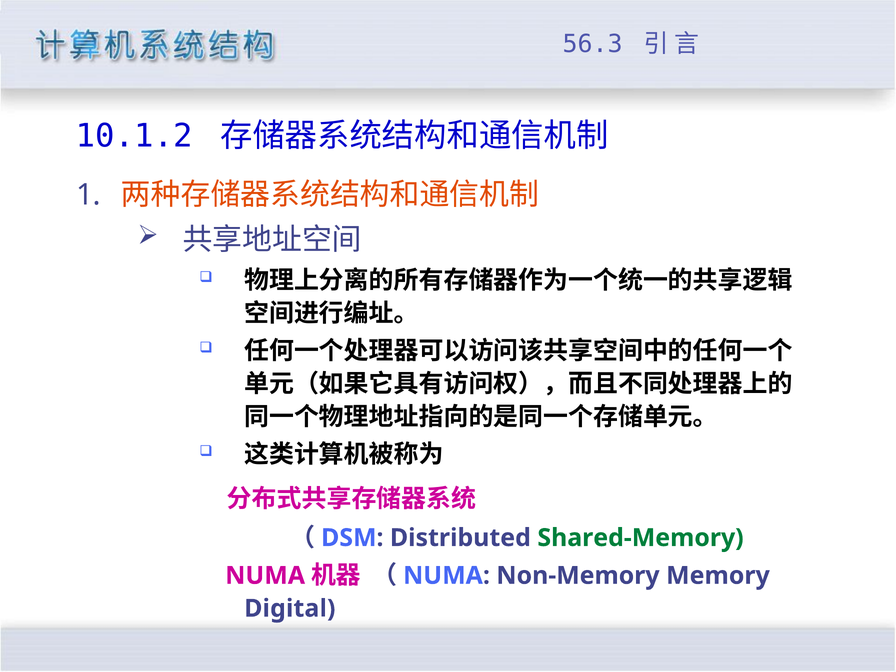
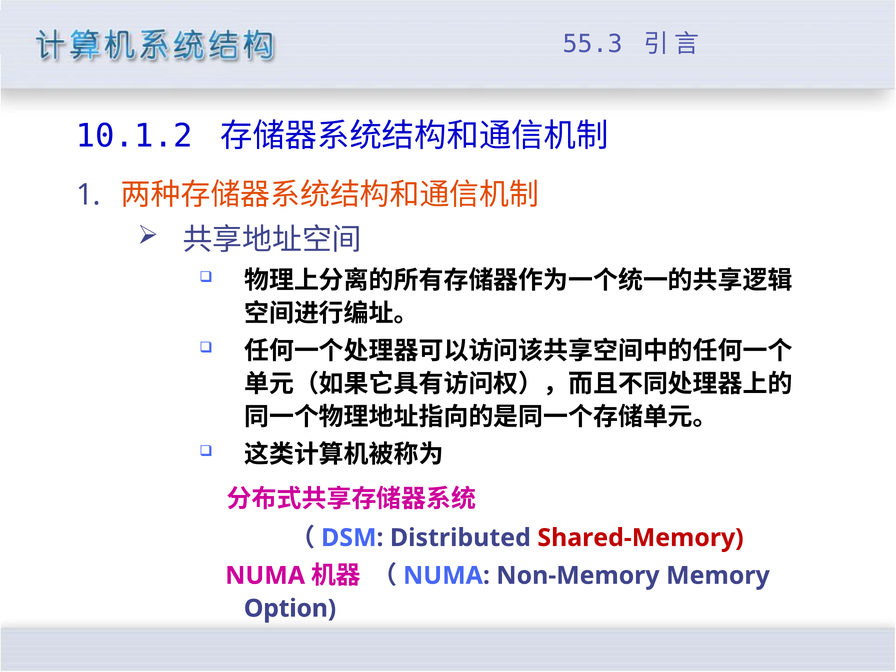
56.3: 56.3 -> 55.3
Shared-Memory colour: green -> red
Digital: Digital -> Option
